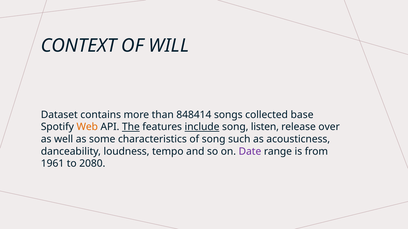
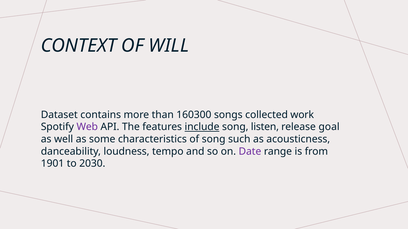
848414: 848414 -> 160300
base: base -> work
Web colour: orange -> purple
The underline: present -> none
over: over -> goal
1961: 1961 -> 1901
2080: 2080 -> 2030
